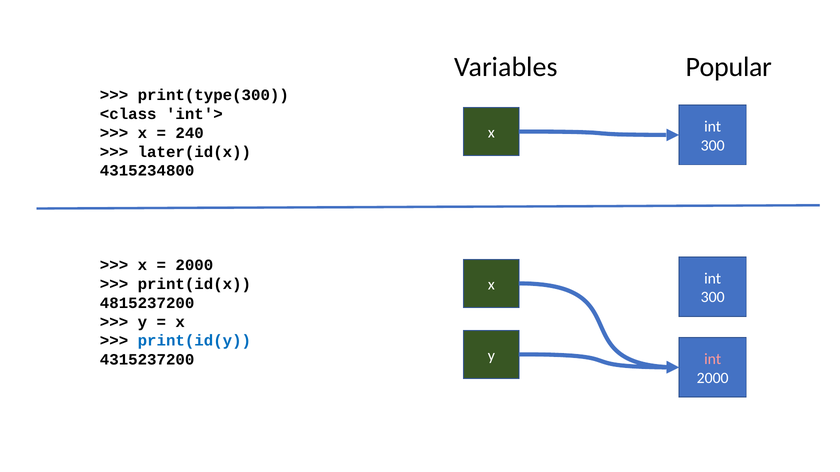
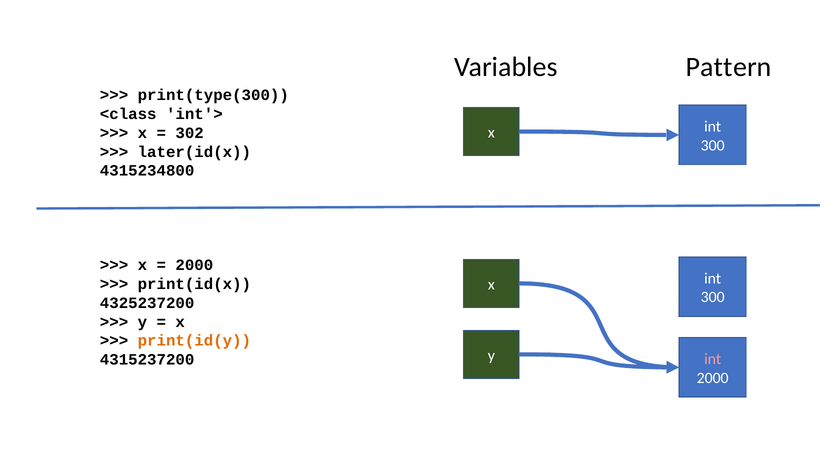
Popular: Popular -> Pattern
240: 240 -> 302
4815237200: 4815237200 -> 4325237200
print(id(y colour: blue -> orange
